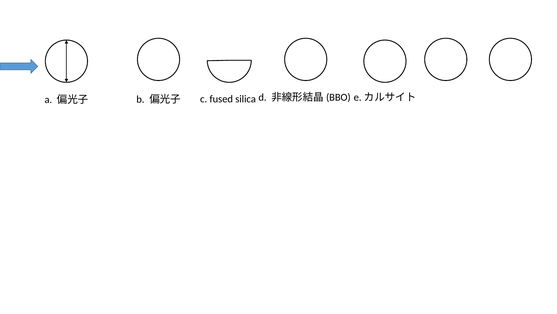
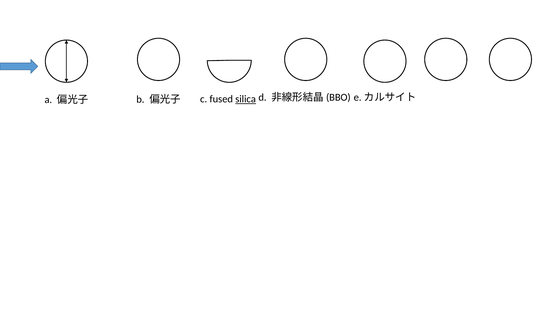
silica underline: none -> present
